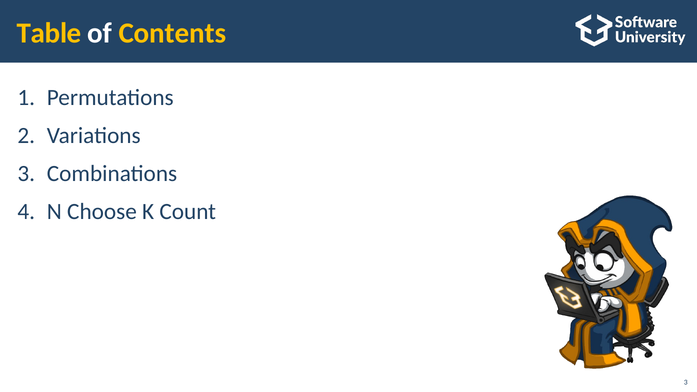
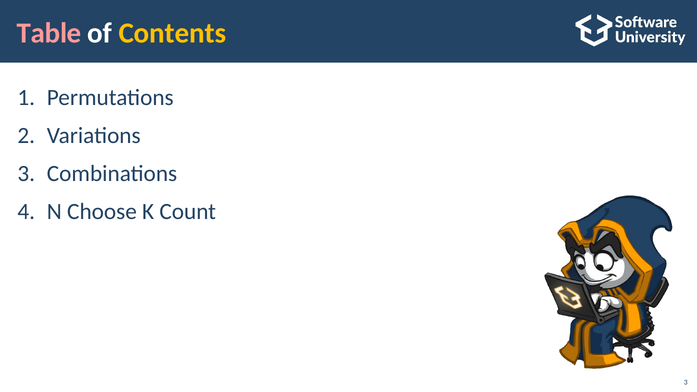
Table colour: yellow -> pink
